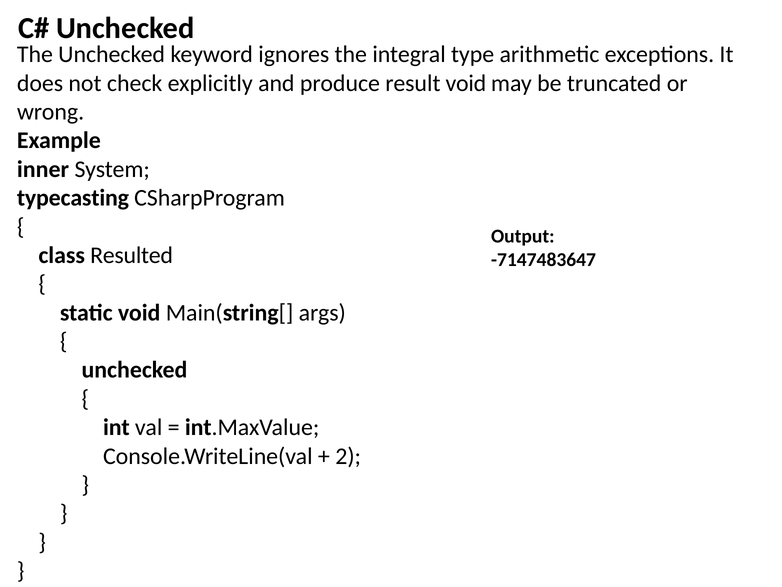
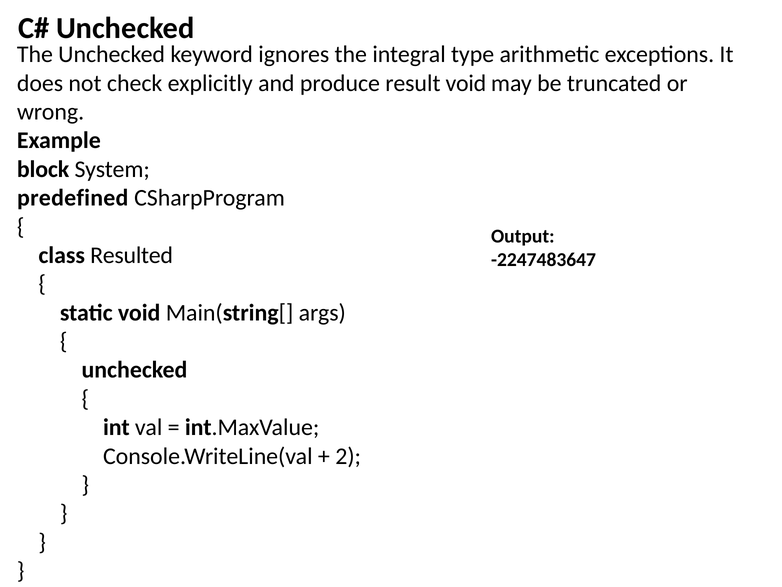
inner: inner -> block
typecasting: typecasting -> predefined
-7147483647: -7147483647 -> -2247483647
